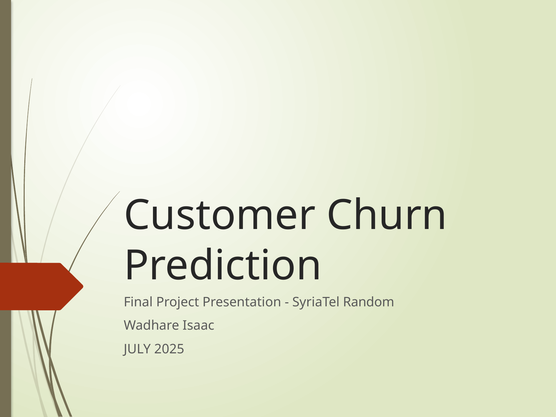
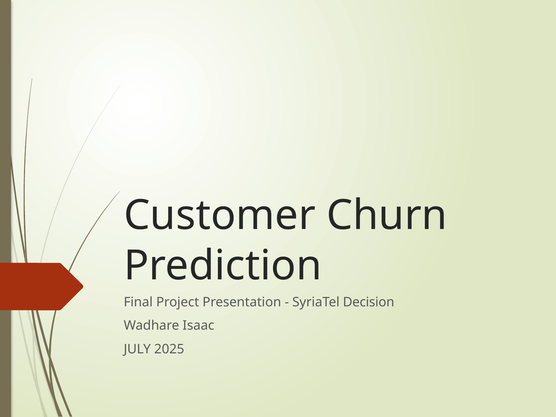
Random: Random -> Decision
